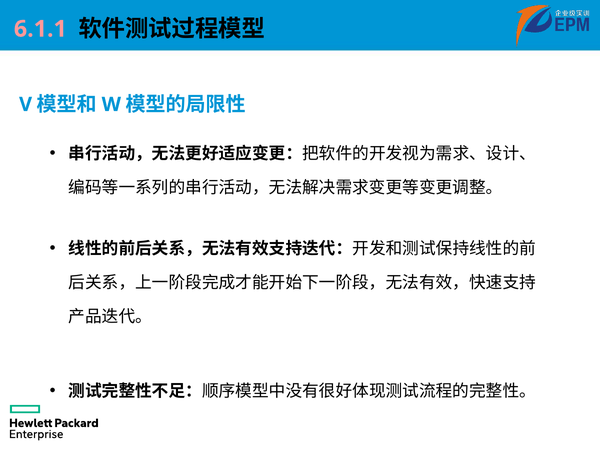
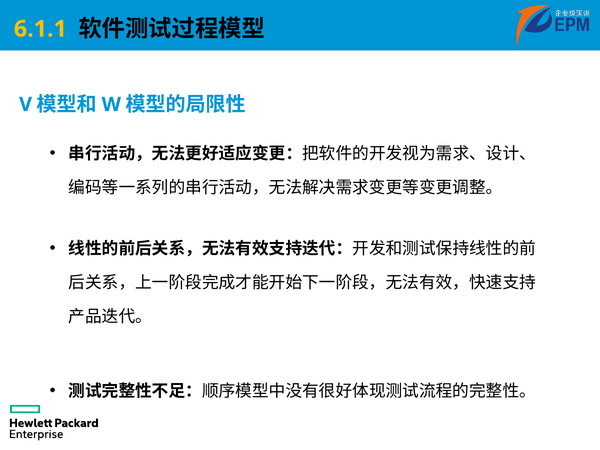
6.1.1 colour: pink -> yellow
